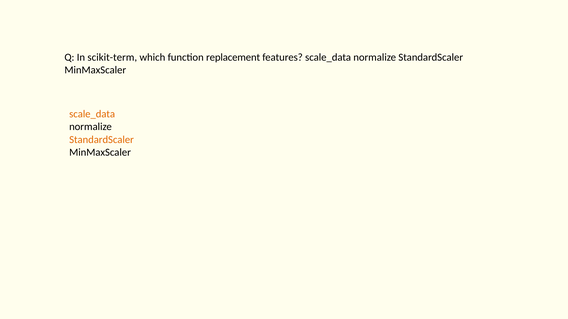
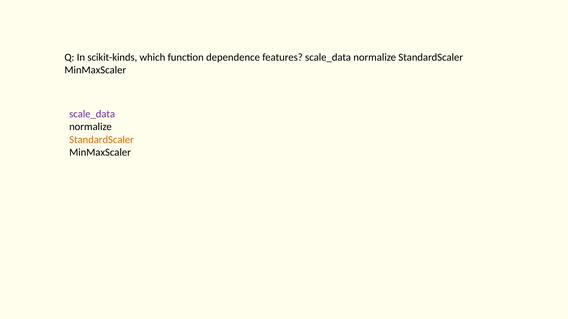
scikit-term: scikit-term -> scikit-kinds
replacement: replacement -> dependence
scale_data at (92, 114) colour: orange -> purple
